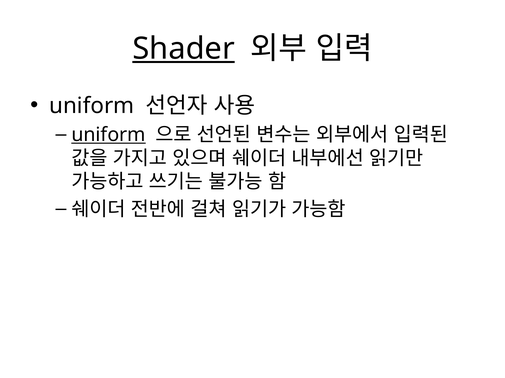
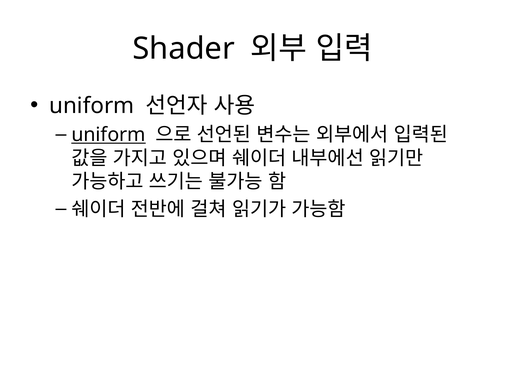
Shader underline: present -> none
